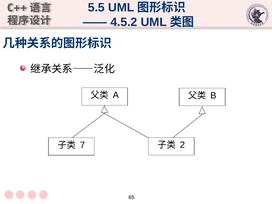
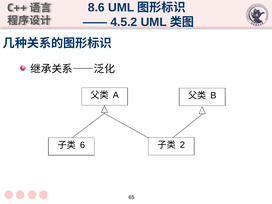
5.5: 5.5 -> 8.6
7: 7 -> 6
